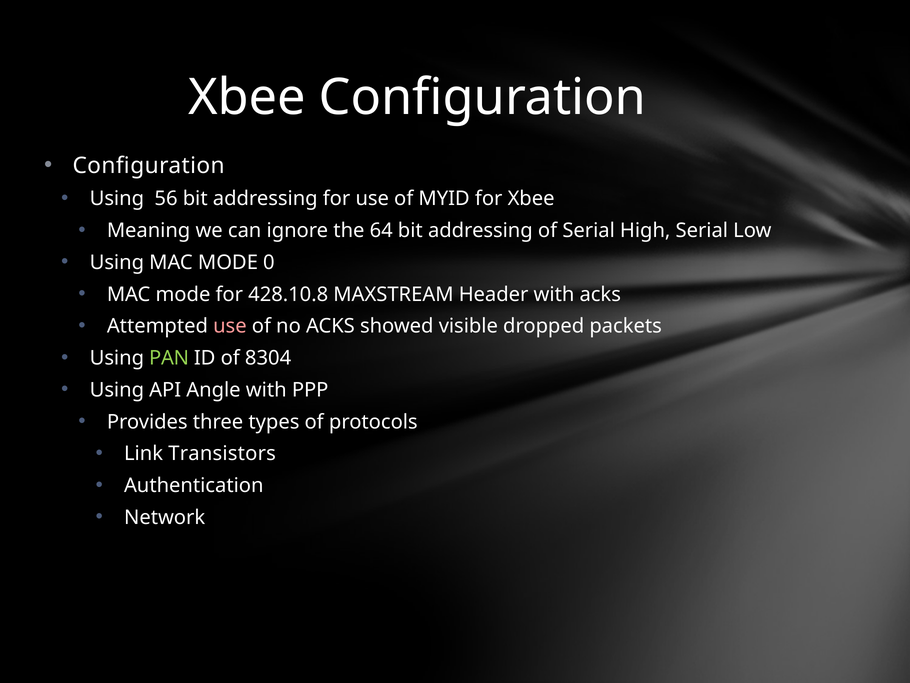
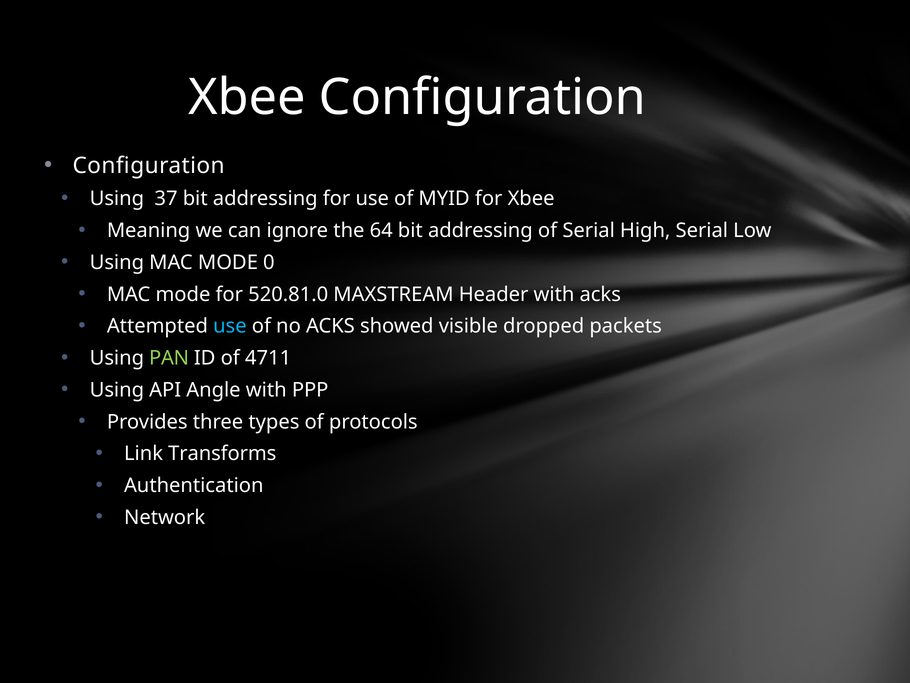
56: 56 -> 37
428.10.8: 428.10.8 -> 520.81.0
use at (230, 326) colour: pink -> light blue
8304: 8304 -> 4711
Transistors: Transistors -> Transforms
